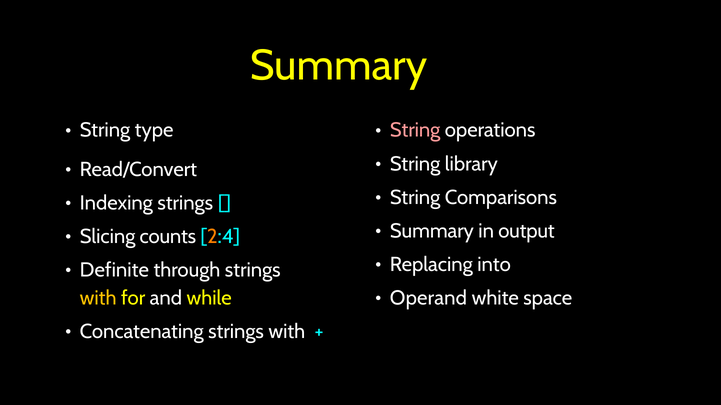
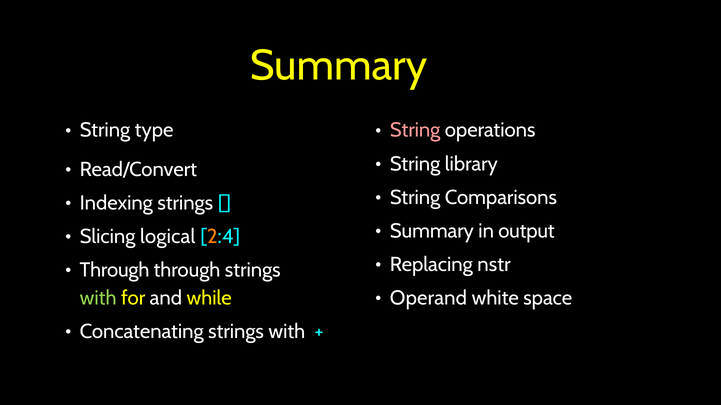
counts: counts -> logical
into: into -> nstr
Definite at (114, 271): Definite -> Through
with at (98, 298) colour: yellow -> light green
